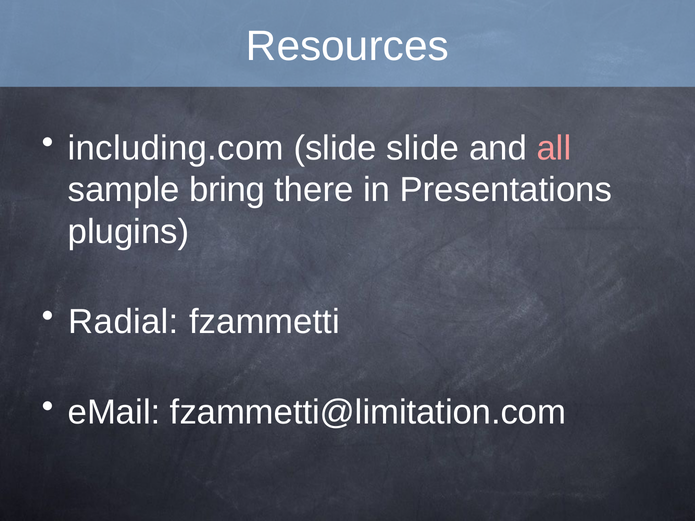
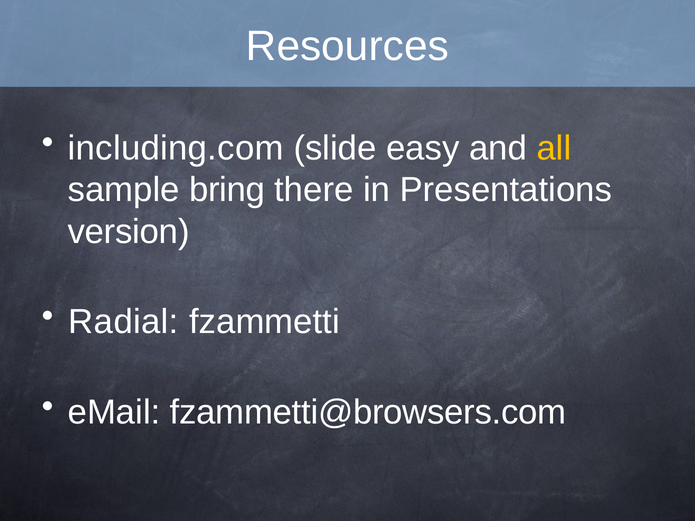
slide slide: slide -> easy
all colour: pink -> yellow
plugins: plugins -> version
fzammetti@limitation.com: fzammetti@limitation.com -> fzammetti@browsers.com
